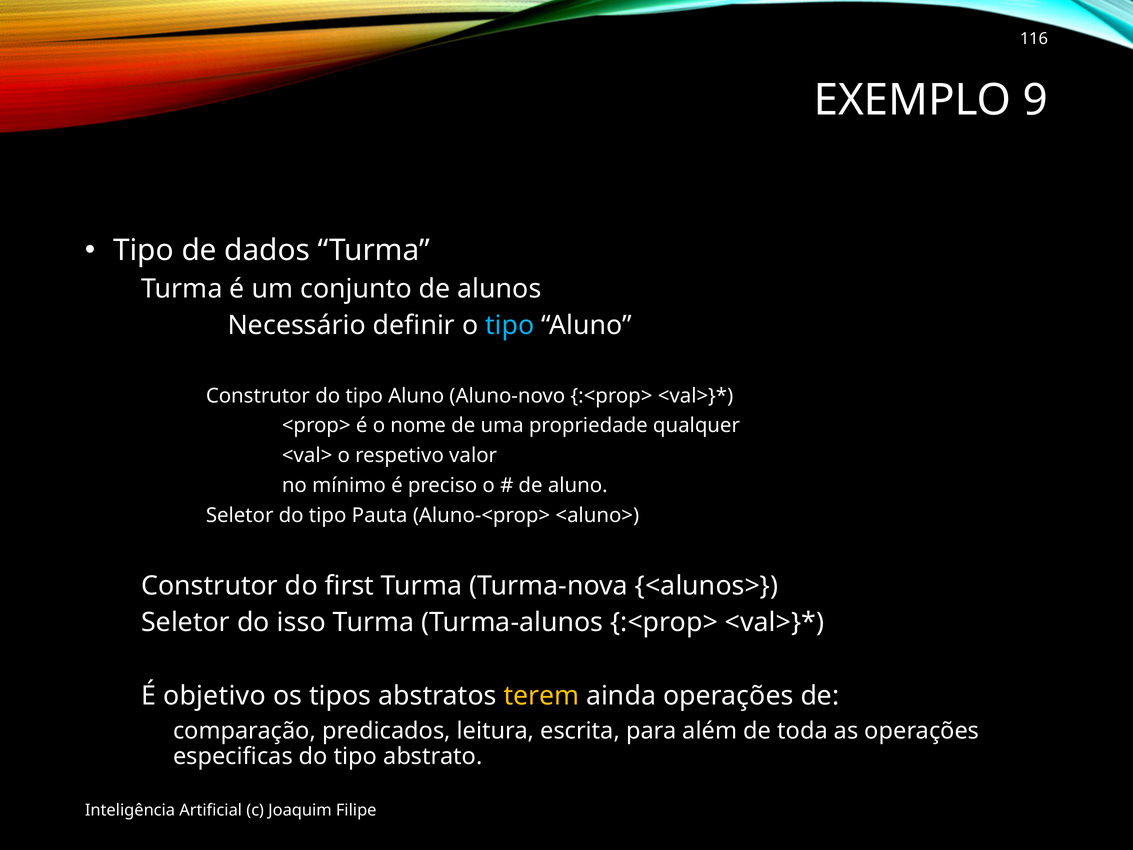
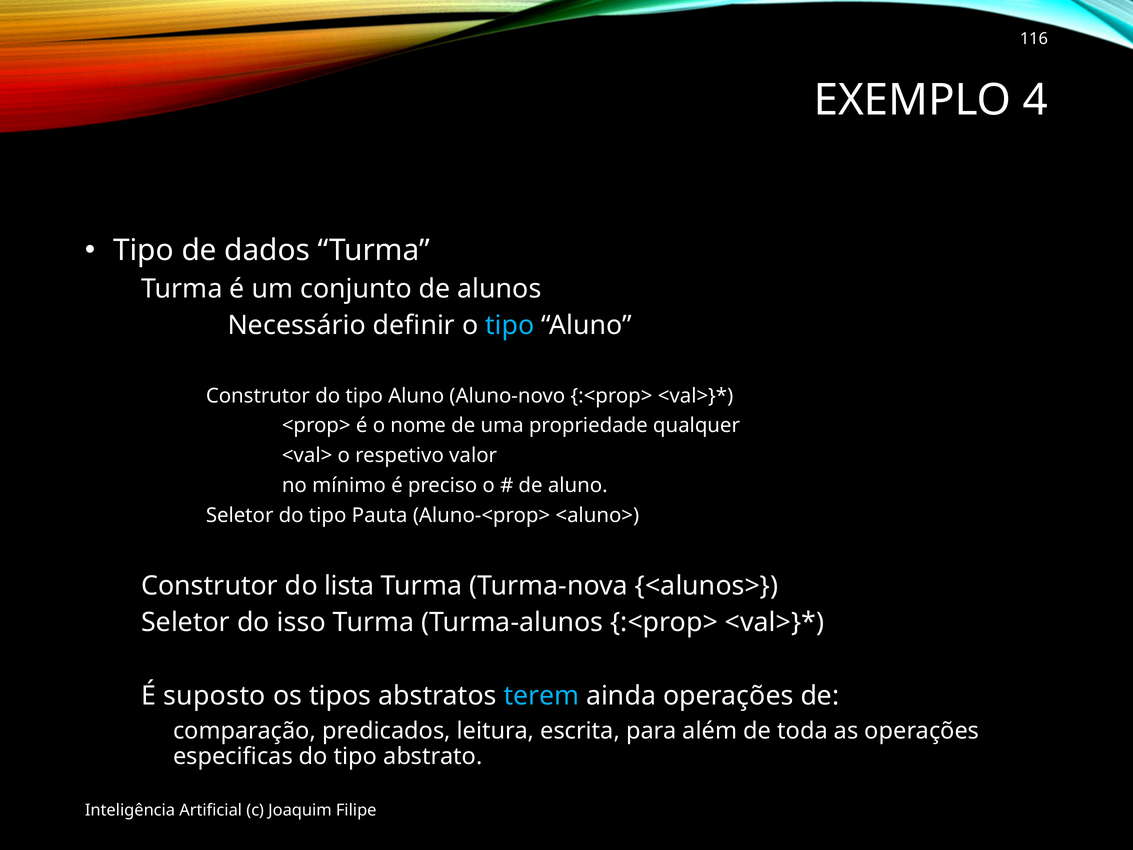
9: 9 -> 4
first: first -> lista
objetivo: objetivo -> suposto
terem colour: yellow -> light blue
